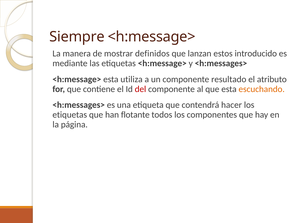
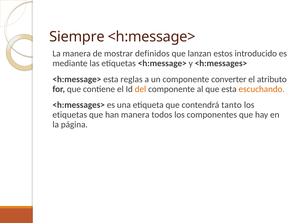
utiliza: utiliza -> reglas
resultado: resultado -> converter
del colour: red -> orange
hacer: hacer -> tanto
han flotante: flotante -> manera
